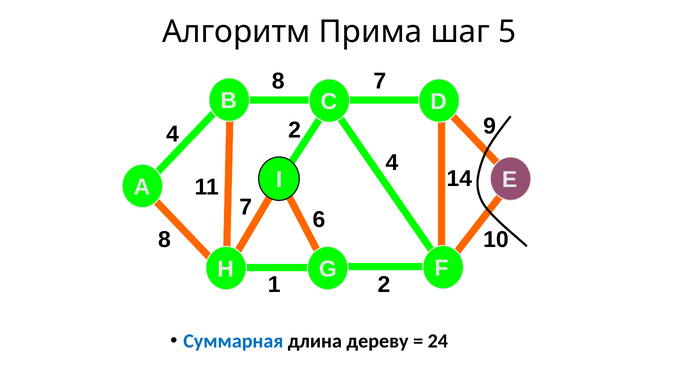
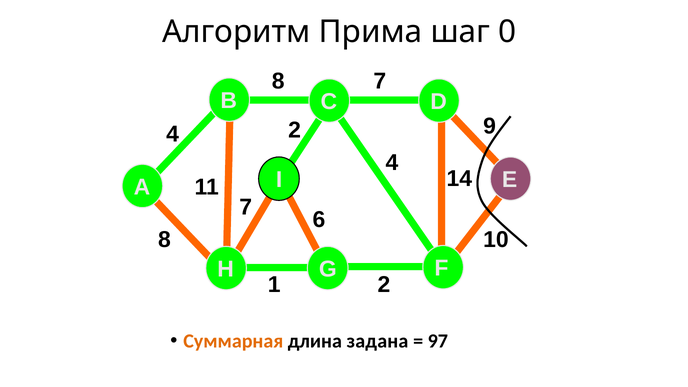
5: 5 -> 0
Суммарная colour: blue -> orange
дереву: дереву -> задана
24: 24 -> 97
